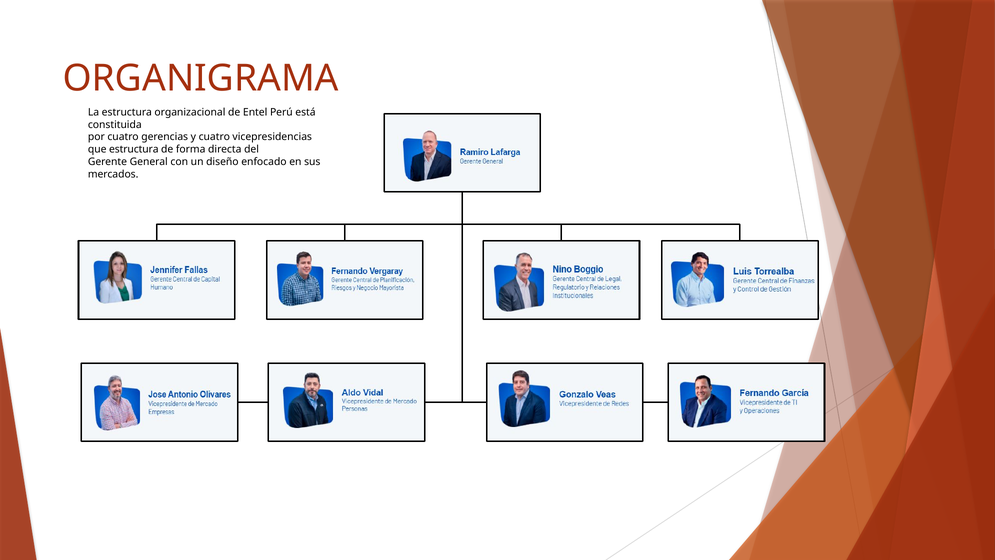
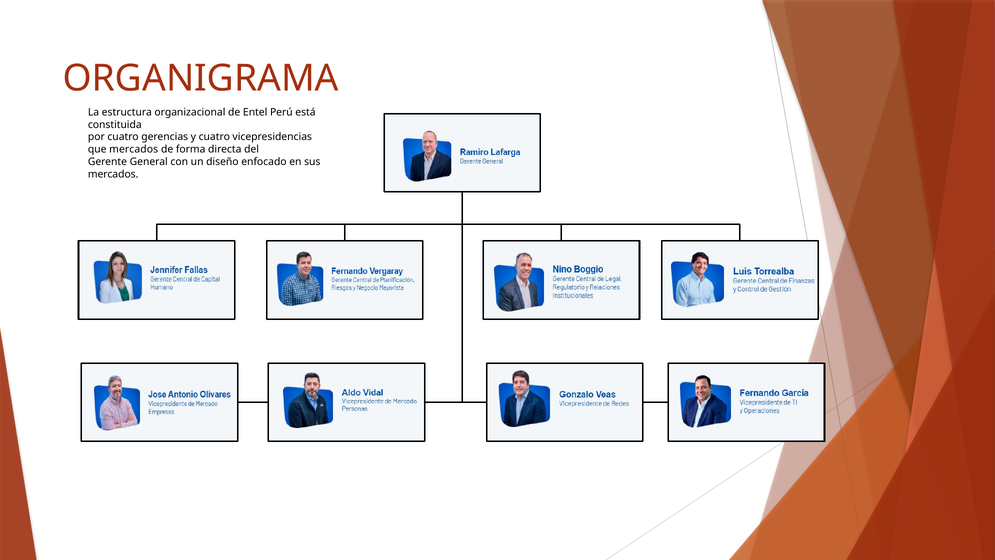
que estructura: estructura -> mercados
